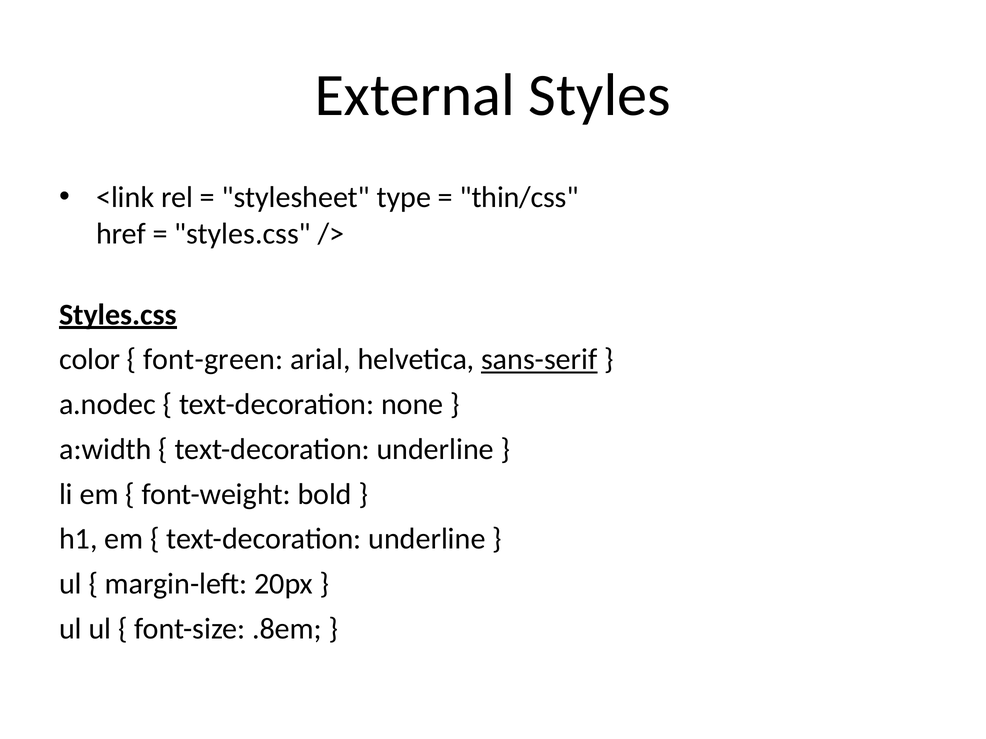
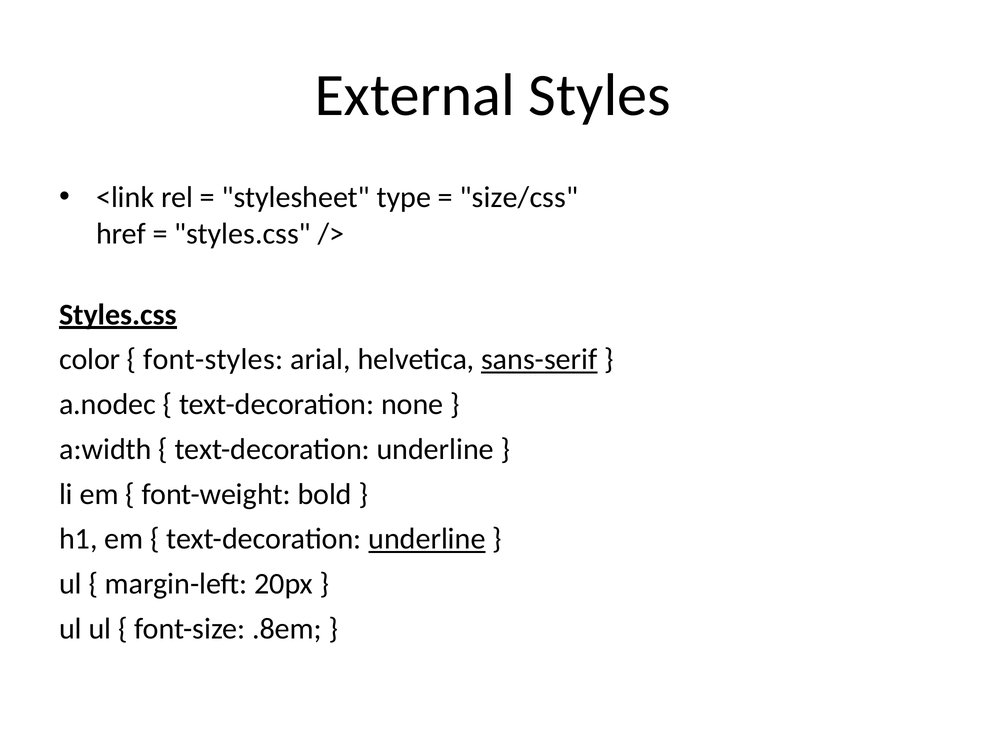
thin/css: thin/css -> size/css
font-green: font-green -> font-styles
underline at (427, 539) underline: none -> present
